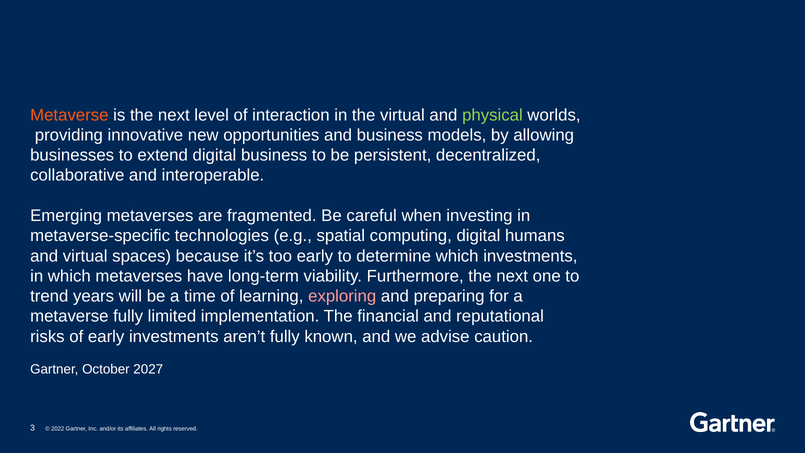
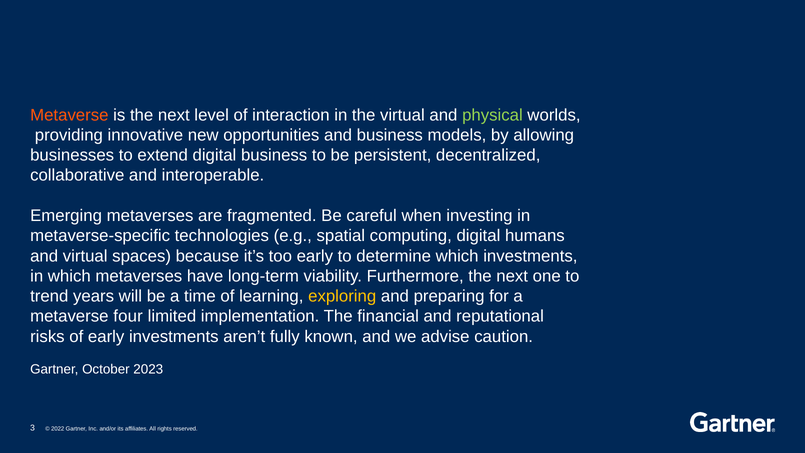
exploring colour: pink -> yellow
metaverse fully: fully -> four
2027: 2027 -> 2023
